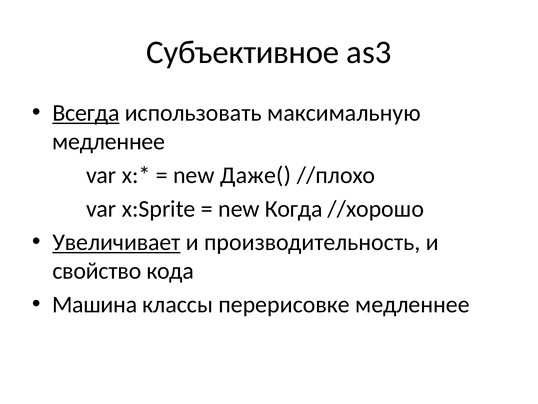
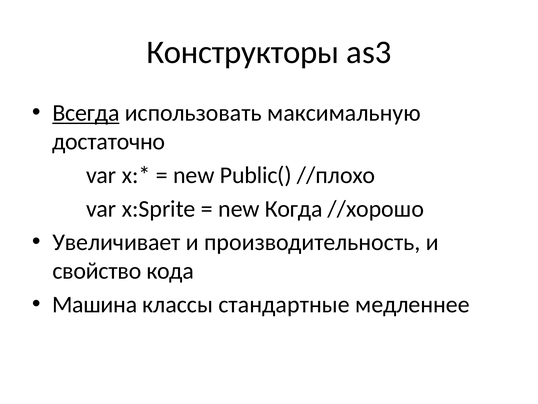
Субъективное: Субъективное -> Конструкторы
медленнее at (109, 142): медленнее -> достаточно
Даже(: Даже( -> Public(
Увеличивает underline: present -> none
перерисовке: перерисовке -> стандартные
